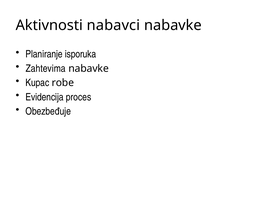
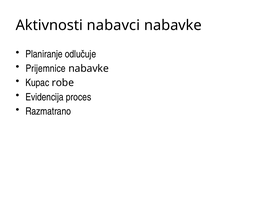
isporuka: isporuka -> odlučuje
Zahtevima: Zahtevima -> Prijemnice
Obezbeđuje: Obezbeđuje -> Razmatrano
